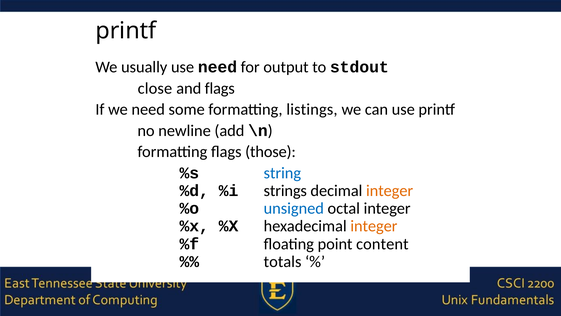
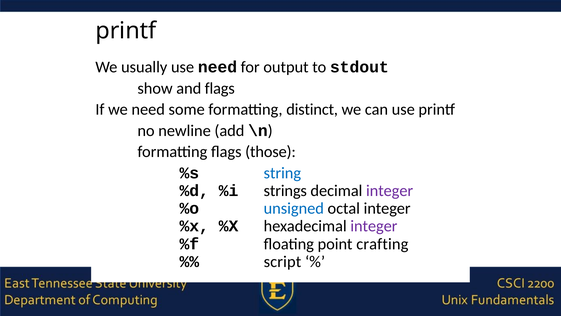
close: close -> show
listings: listings -> distinct
integer at (390, 191) colour: orange -> purple
integer at (374, 226) colour: orange -> purple
content: content -> crafting
totals: totals -> script
